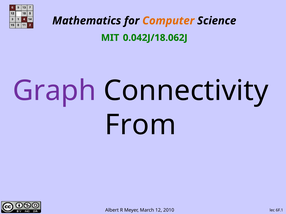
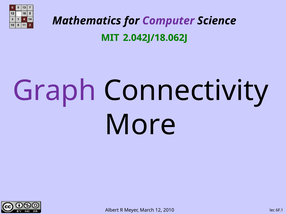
Computer colour: orange -> purple
0.042J/18.062J: 0.042J/18.062J -> 2.042J/18.062J
From: From -> More
